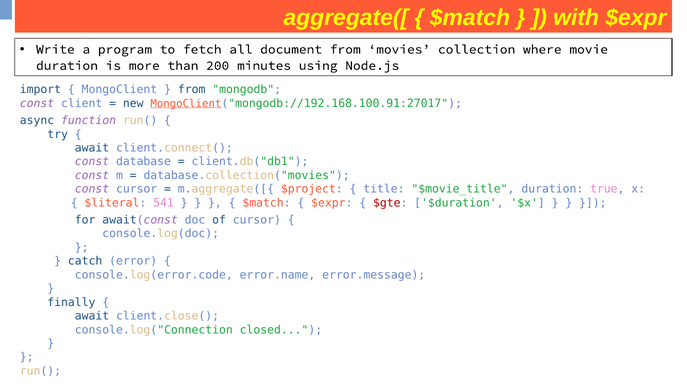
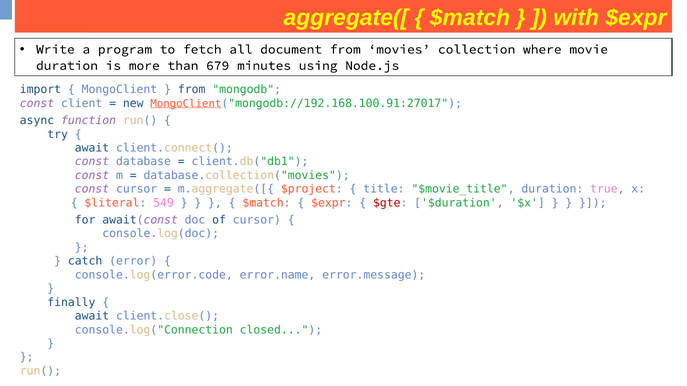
200: 200 -> 679
541: 541 -> 549
